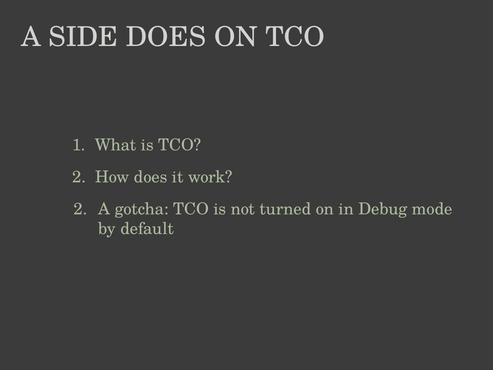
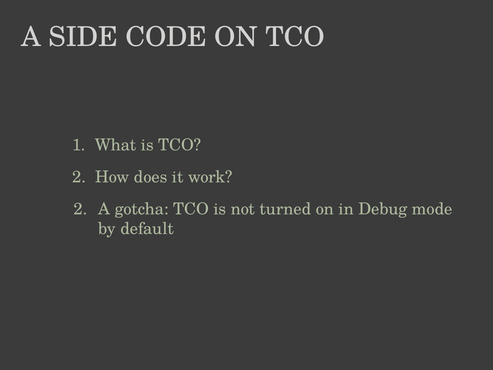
SIDE DOES: DOES -> CODE
